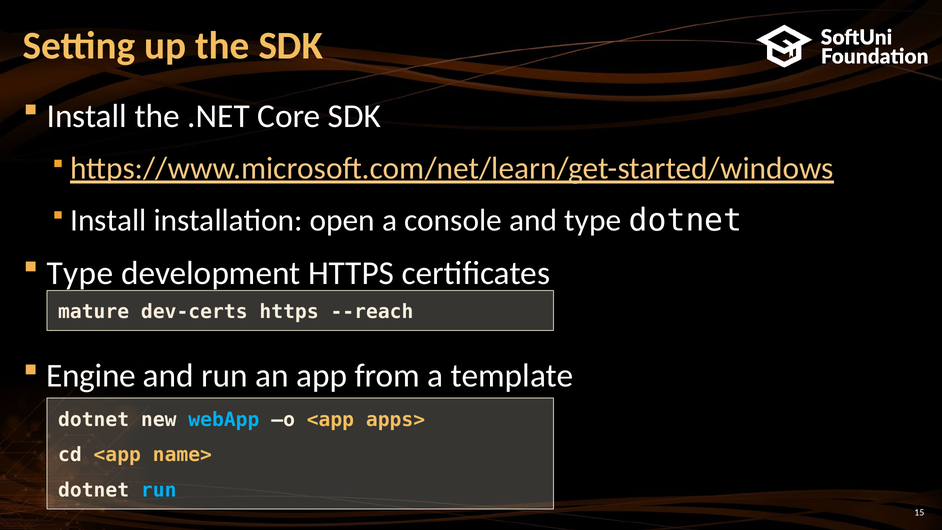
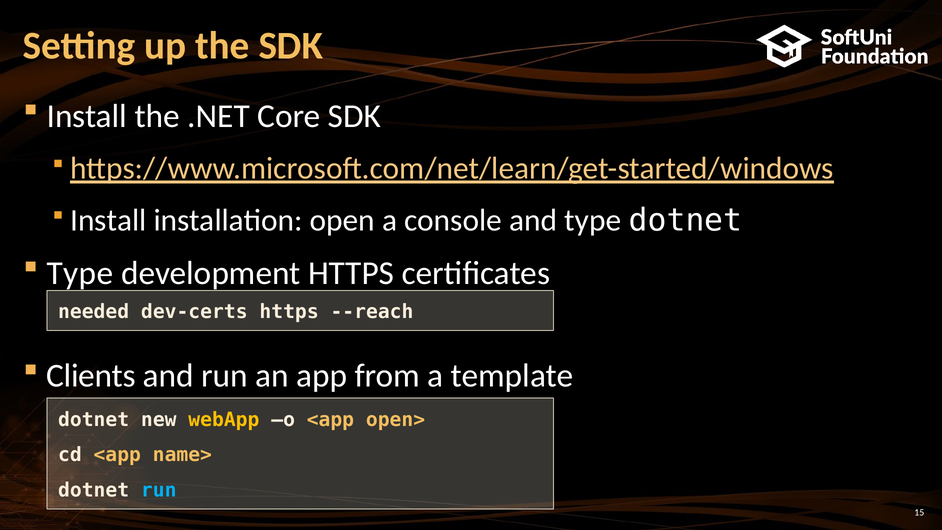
mature: mature -> needed
Engine: Engine -> Clients
webApp colour: light blue -> yellow
apps>: apps> -> open>
